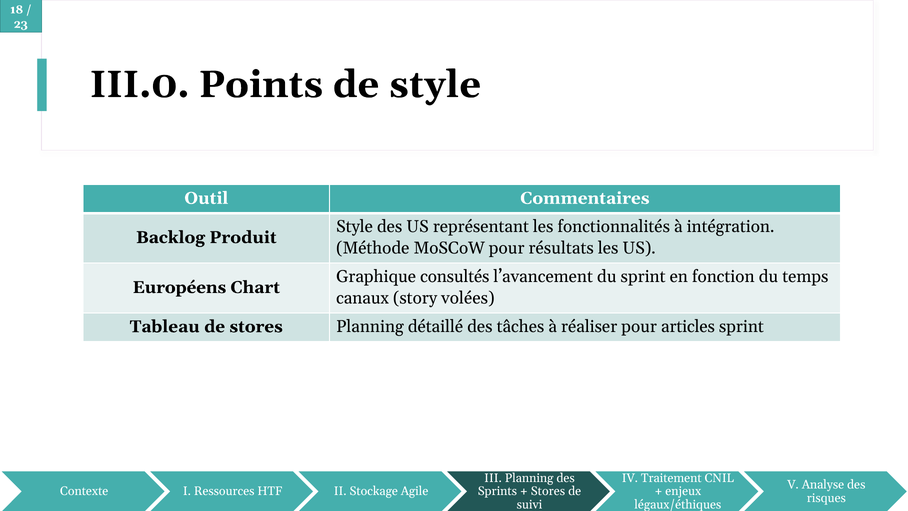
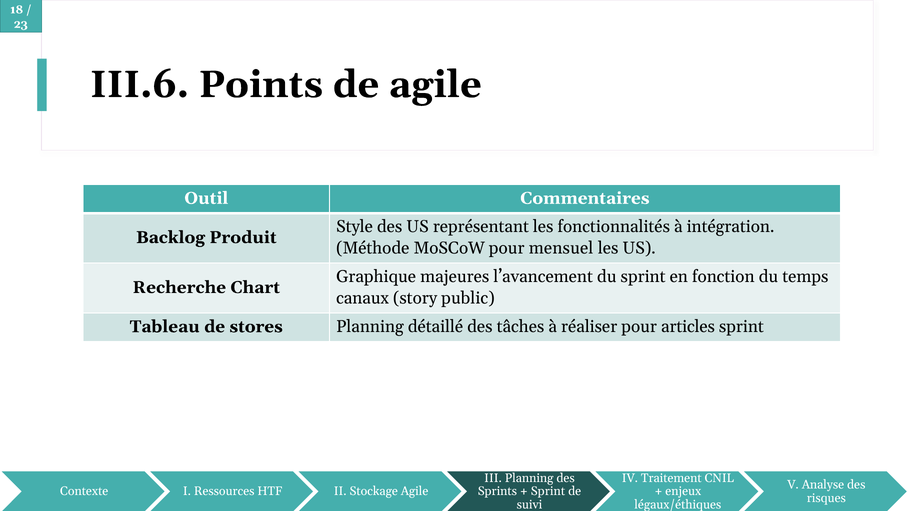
III.0: III.0 -> III.6
de style: style -> agile
résultats: résultats -> mensuel
consultés: consultés -> majeures
Européens: Européens -> Recherche
volées: volées -> public
Stores at (548, 491): Stores -> Sprint
